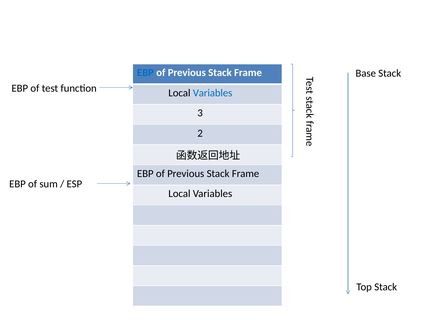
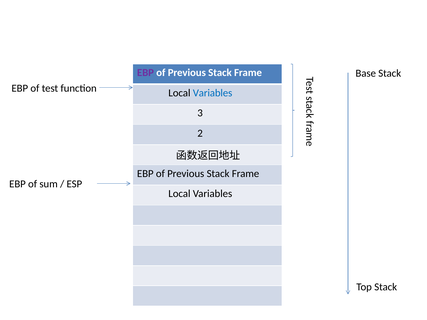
EBP at (145, 73) colour: blue -> purple
